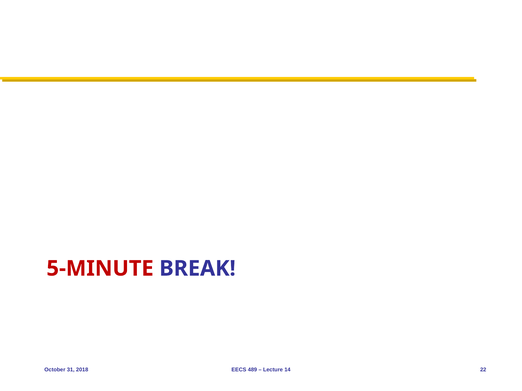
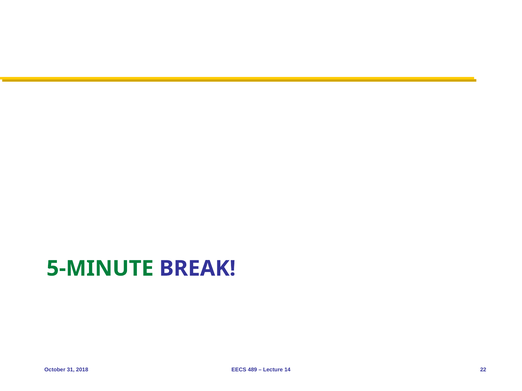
5-MINUTE colour: red -> green
